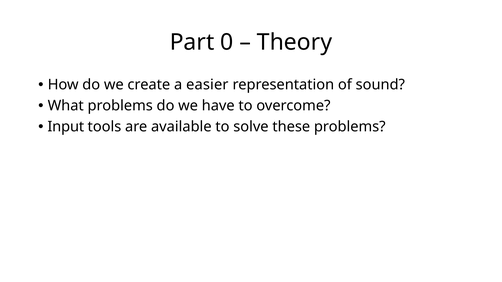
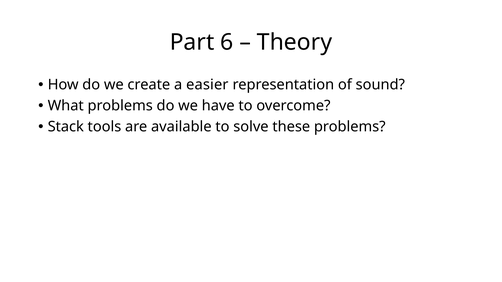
0: 0 -> 6
Input: Input -> Stack
